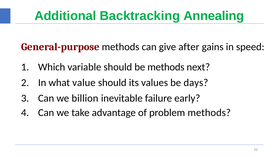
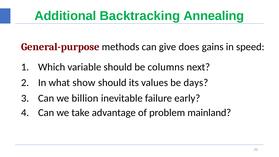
after: after -> does
be methods: methods -> columns
value: value -> show
problem methods: methods -> mainland
